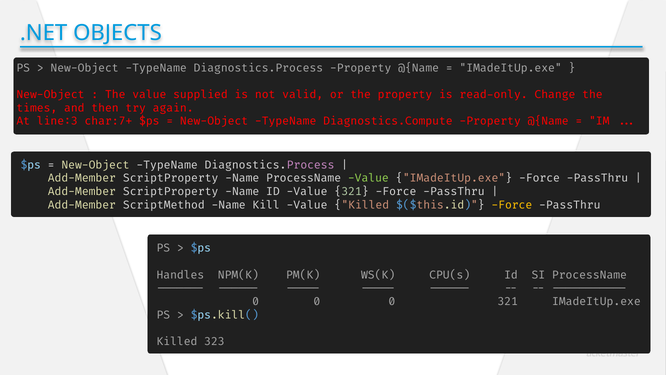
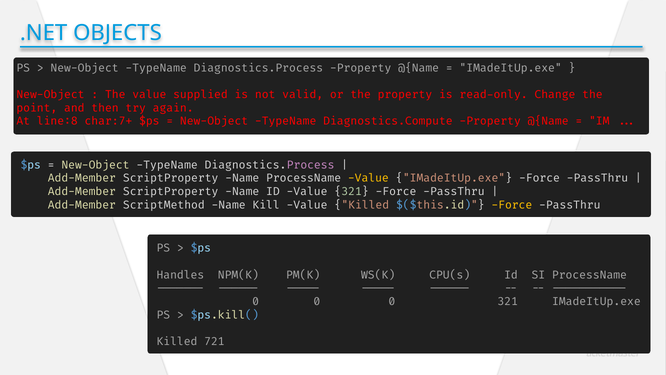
times: times -> point
line:3: line:3 -> line:8
Value at (368, 178) colour: light green -> yellow
323: 323 -> 721
